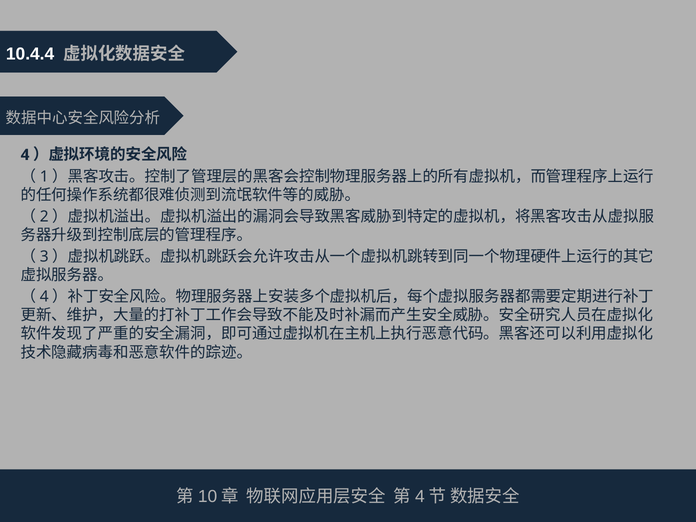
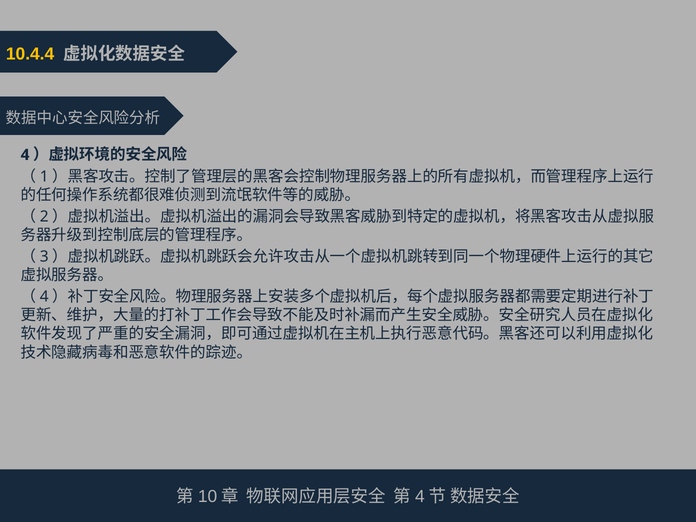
10.4.4 colour: white -> yellow
